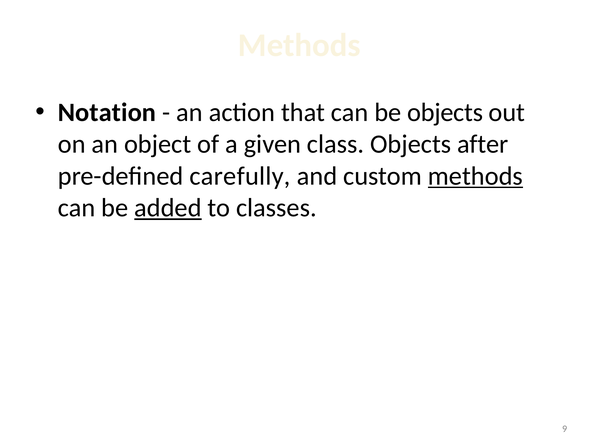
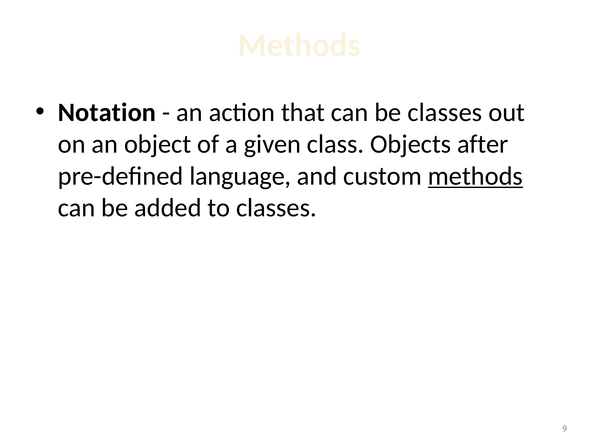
be objects: objects -> classes
carefully: carefully -> language
added underline: present -> none
